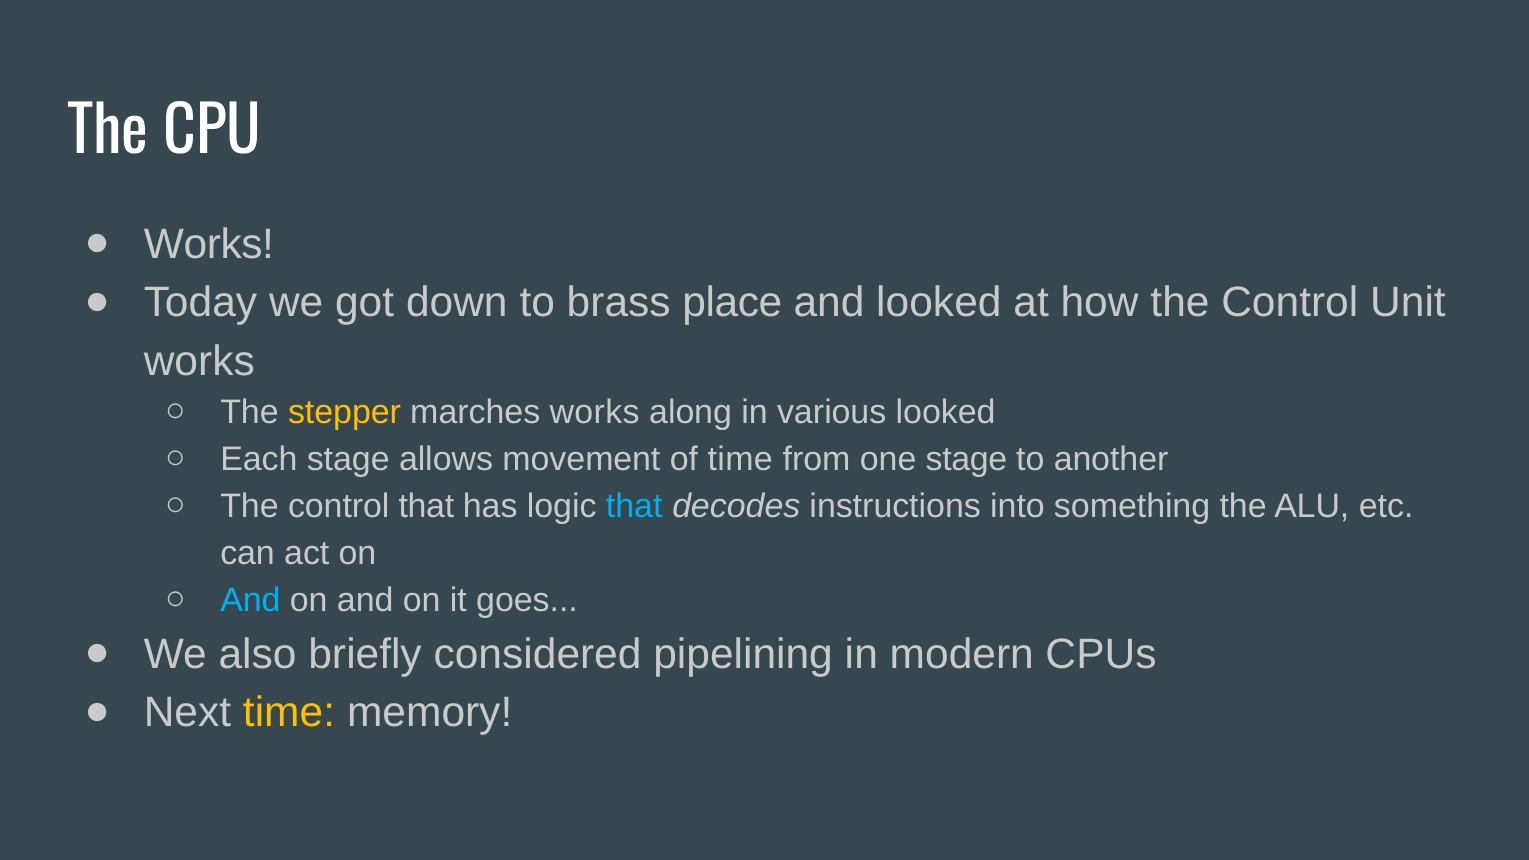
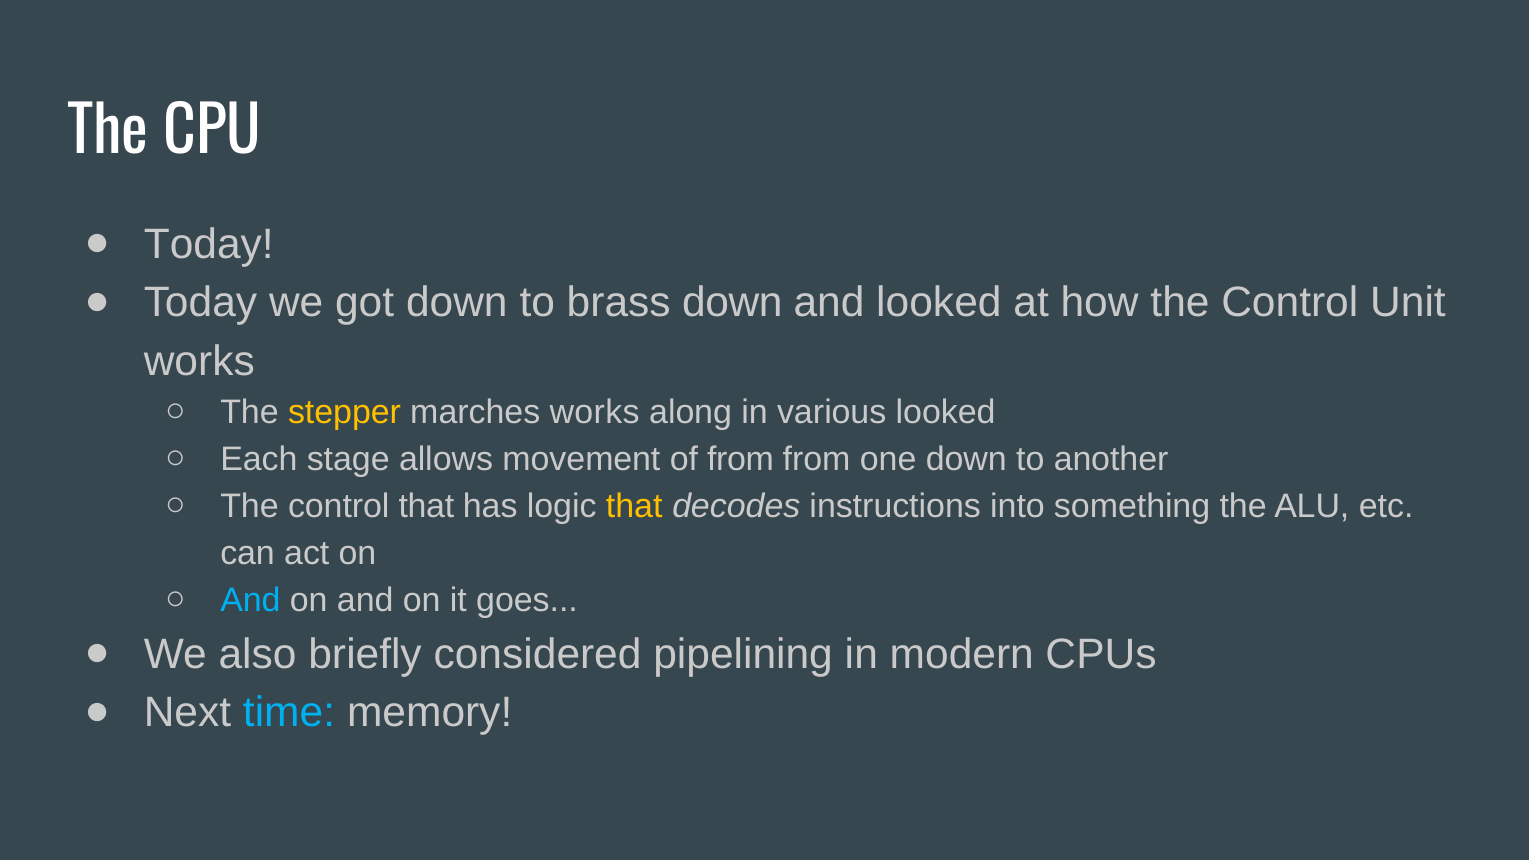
Works at (209, 244): Works -> Today
brass place: place -> down
of time: time -> from
one stage: stage -> down
that at (634, 506) colour: light blue -> yellow
time at (289, 713) colour: yellow -> light blue
